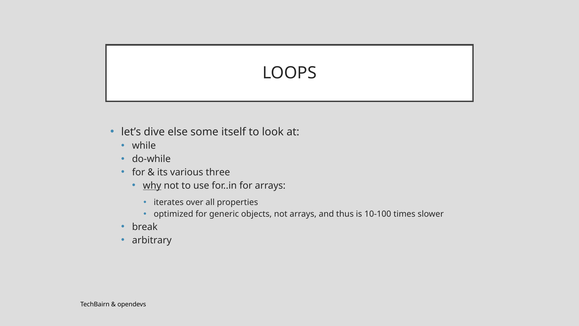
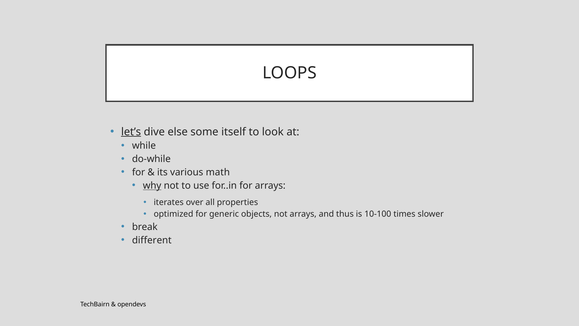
let’s underline: none -> present
three: three -> math
arbitrary: arbitrary -> different
